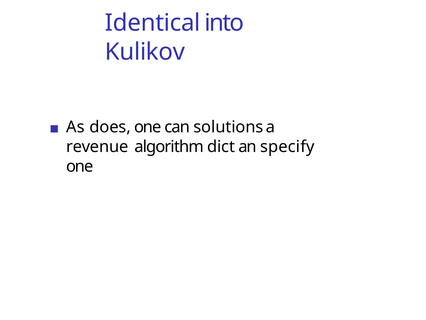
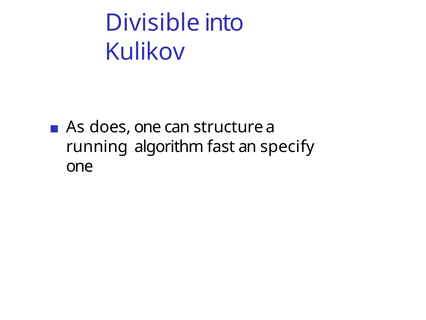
Identical: Identical -> Divisible
solutions: solutions -> structure
revenue: revenue -> running
dict: dict -> fast
